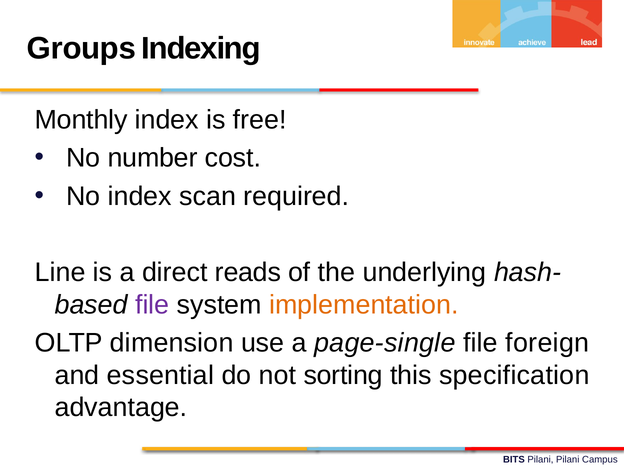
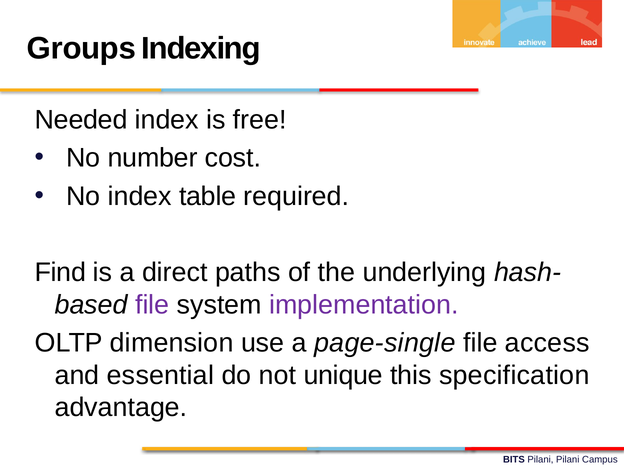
Monthly: Monthly -> Needed
scan: scan -> table
Line: Line -> Find
reads: reads -> paths
implementation colour: orange -> purple
foreign: foreign -> access
sorting: sorting -> unique
